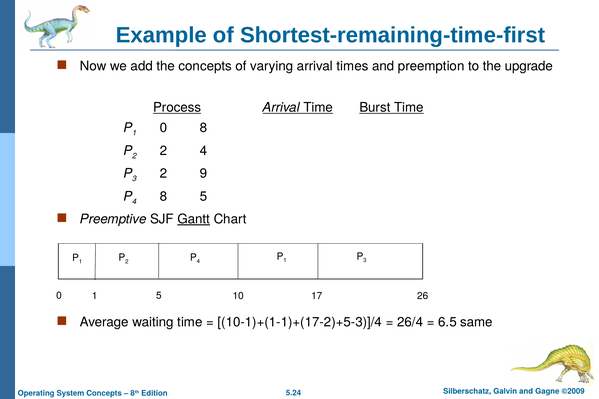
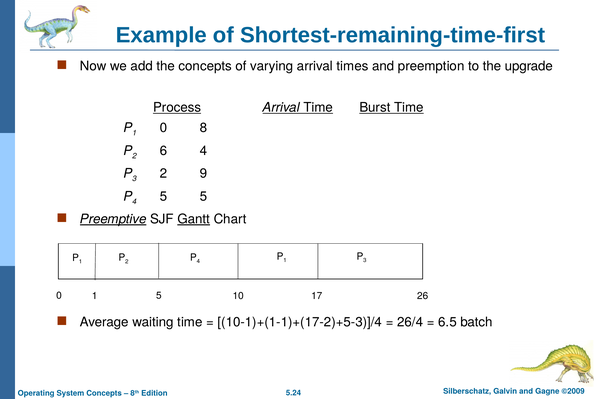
2 2: 2 -> 6
4 8: 8 -> 5
Preemptive underline: none -> present
same: same -> batch
